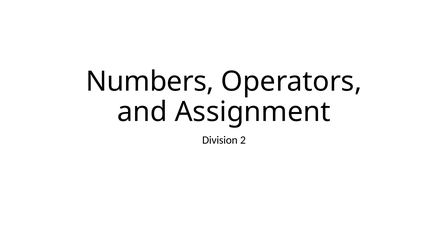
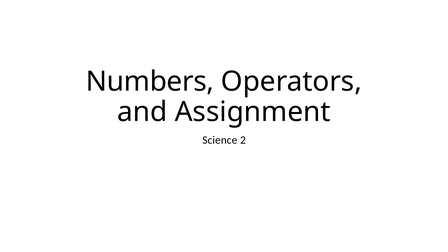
Division: Division -> Science
